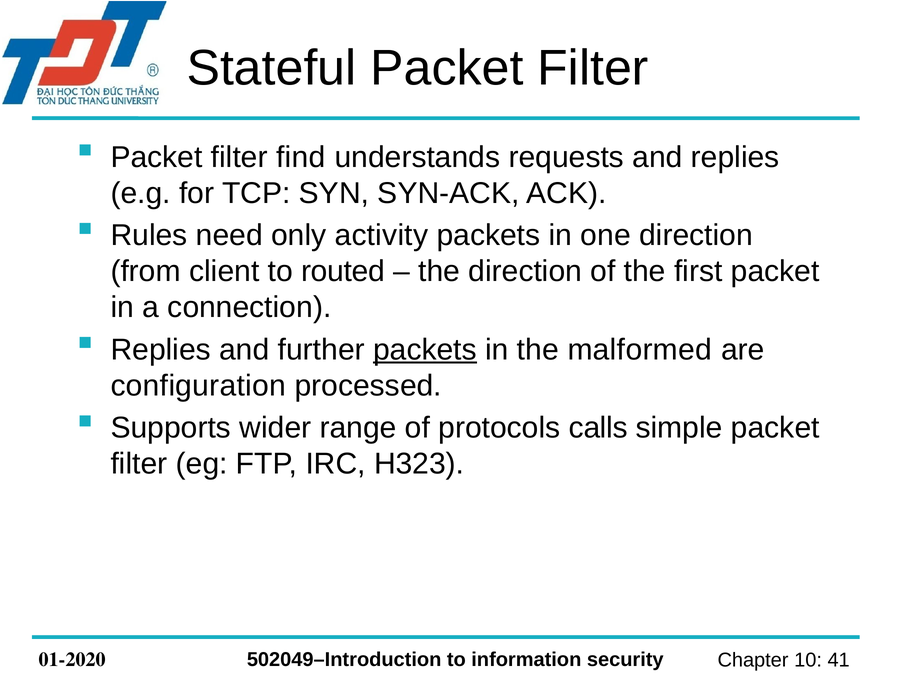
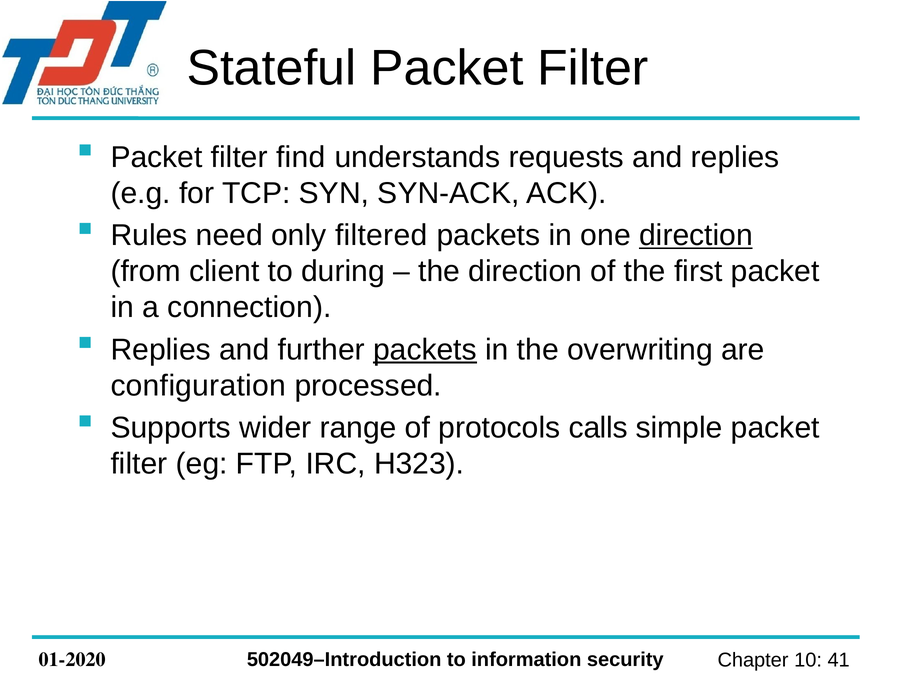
activity: activity -> filtered
direction at (696, 235) underline: none -> present
routed: routed -> during
malformed: malformed -> overwriting
